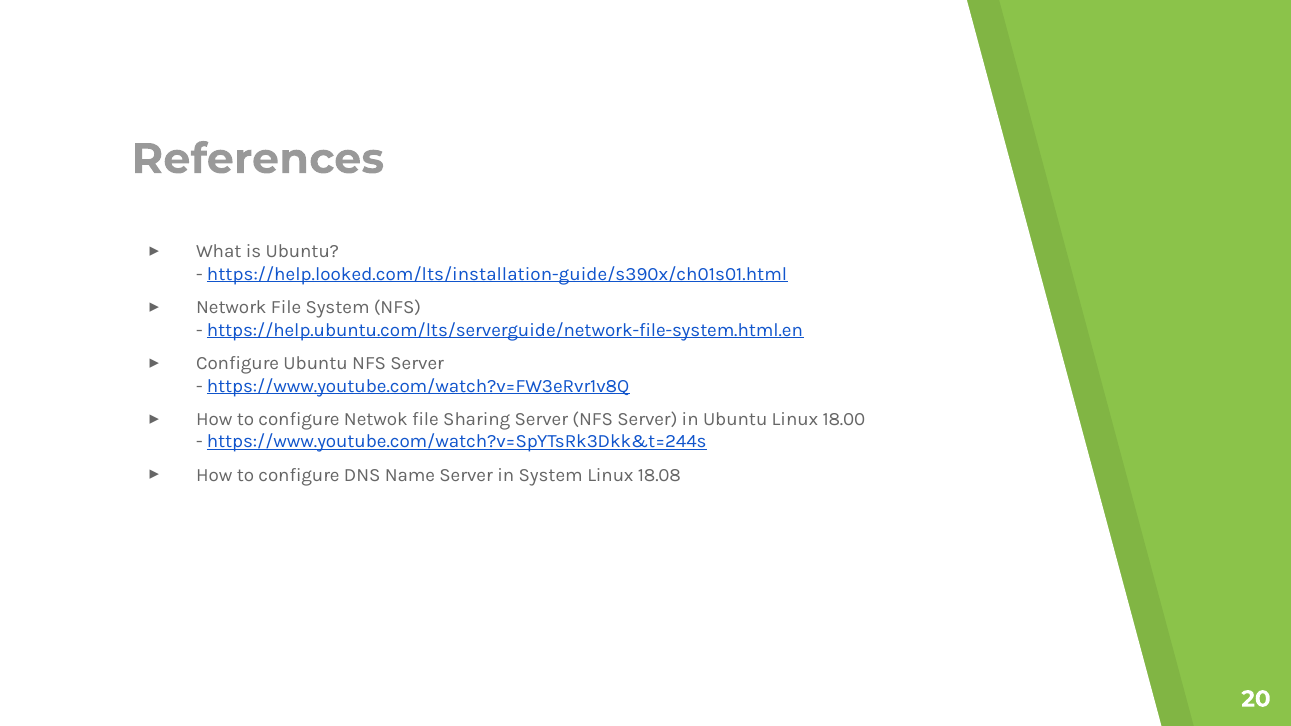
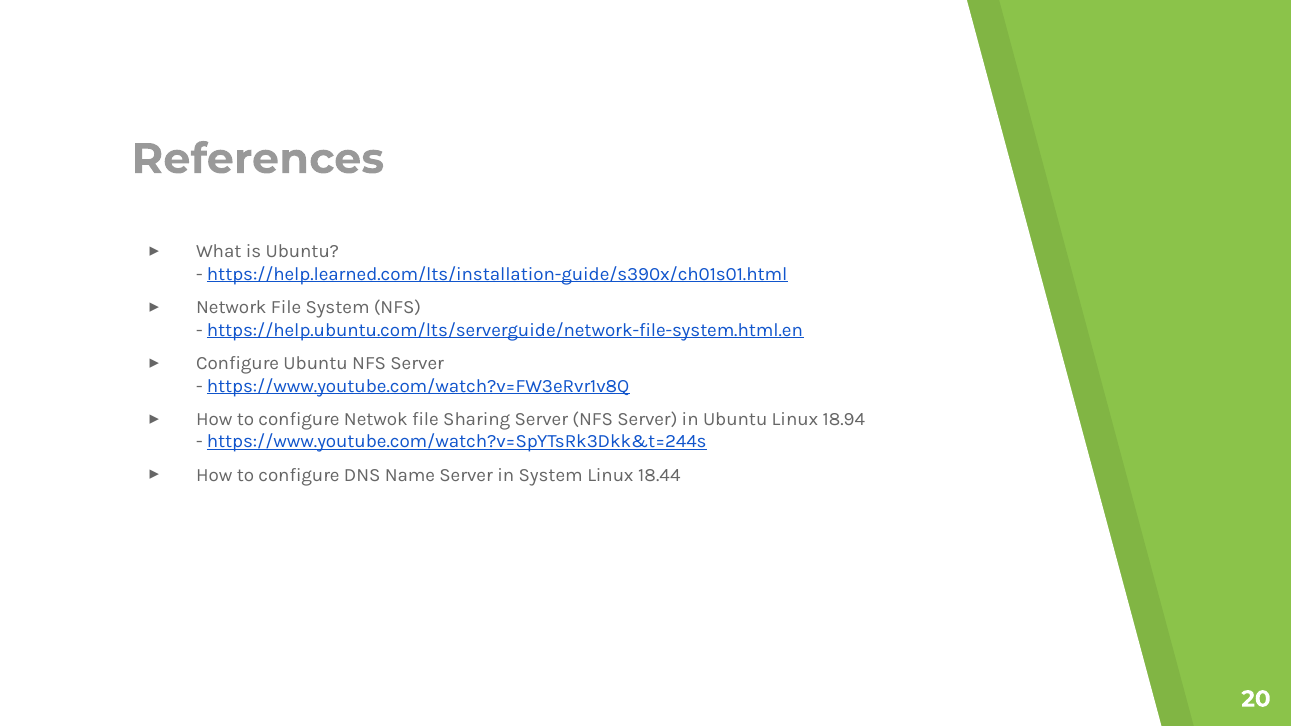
https://help.looked.com/lts/installation-guide/s390x/ch01s01.html: https://help.looked.com/lts/installation-guide/s390x/ch01s01.html -> https://help.learned.com/lts/installation-guide/s390x/ch01s01.html
18.00: 18.00 -> 18.94
18.08: 18.08 -> 18.44
